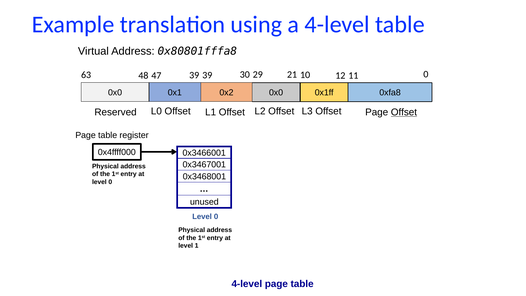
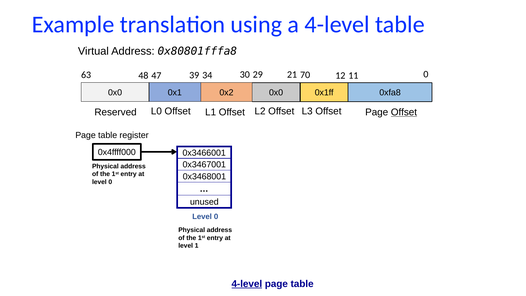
39 39: 39 -> 34
10: 10 -> 70
4-level at (247, 284) underline: none -> present
